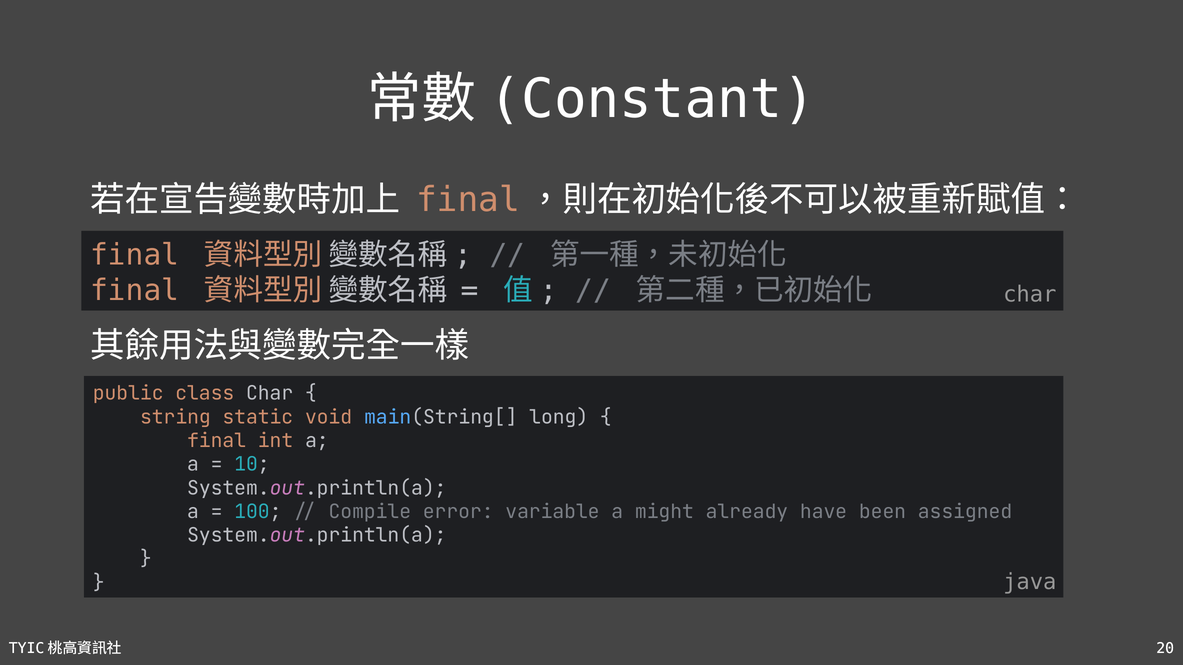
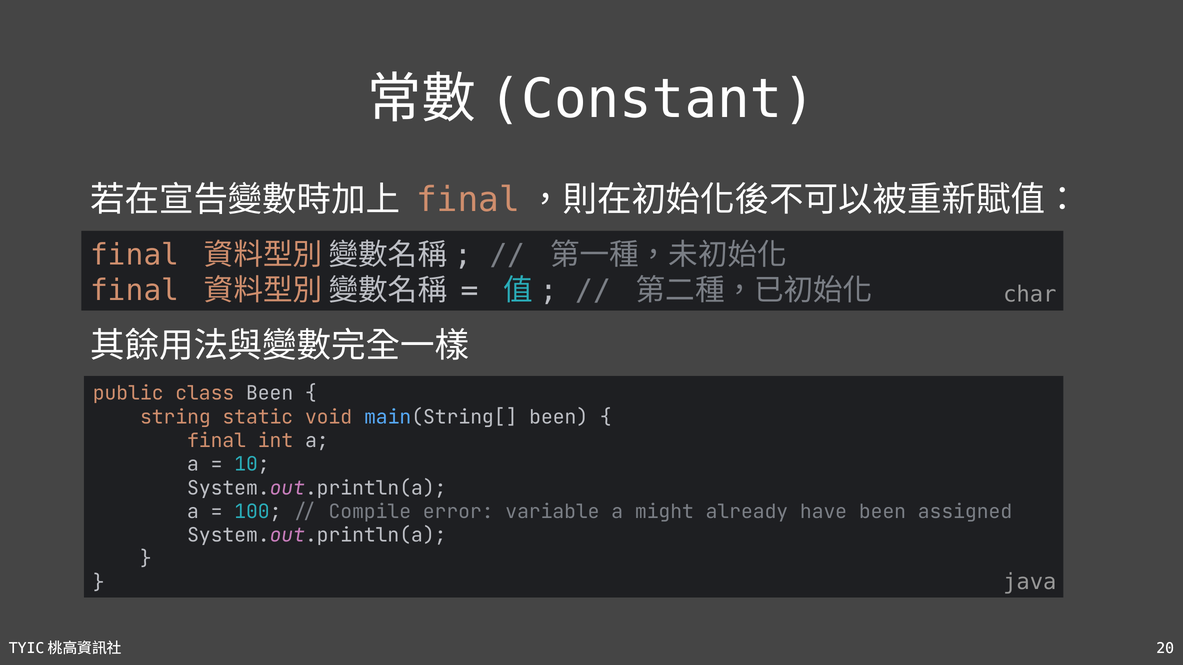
class Char: Char -> Been
main(String[ long: long -> been
